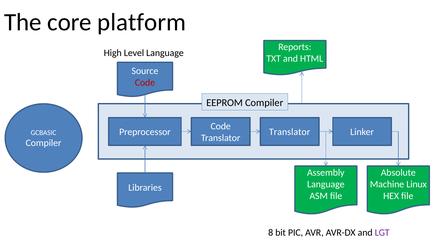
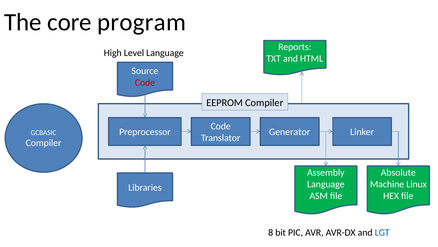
platform: platform -> program
Translator at (290, 132): Translator -> Generator
LGT colour: purple -> blue
